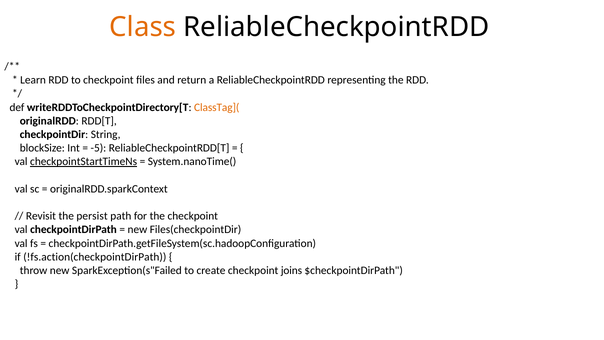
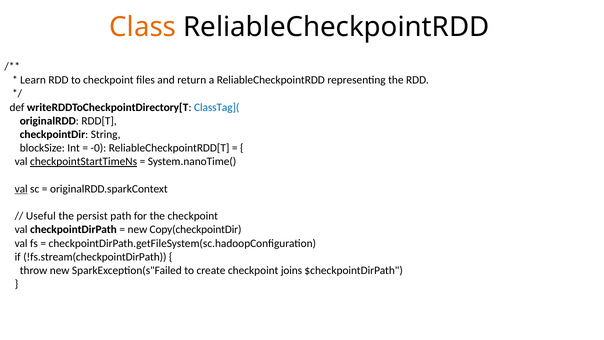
ClassTag]( colour: orange -> blue
-5: -5 -> -0
val at (21, 189) underline: none -> present
Revisit: Revisit -> Useful
Files(checkpointDir: Files(checkpointDir -> Copy(checkpointDir
!fs.action(checkpointDirPath: !fs.action(checkpointDirPath -> !fs.stream(checkpointDirPath
